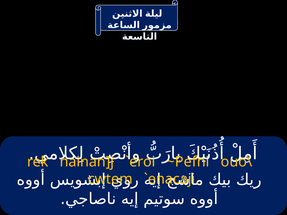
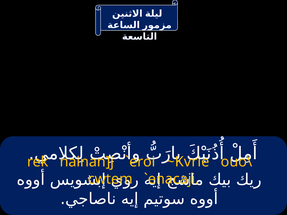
~Pefni: ~Pefni -> ~Kvrie
